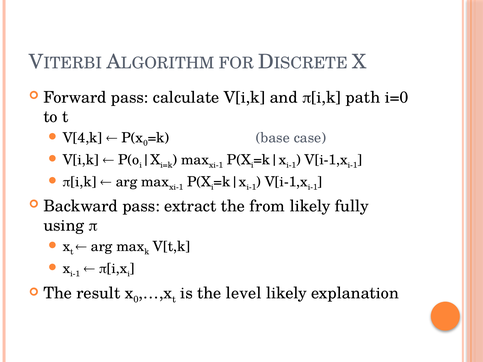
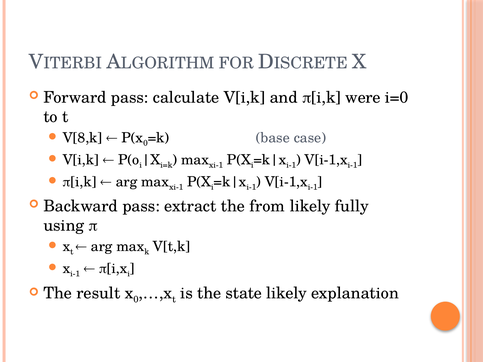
path: path -> were
V[4,k: V[4,k -> V[8,k
level: level -> state
